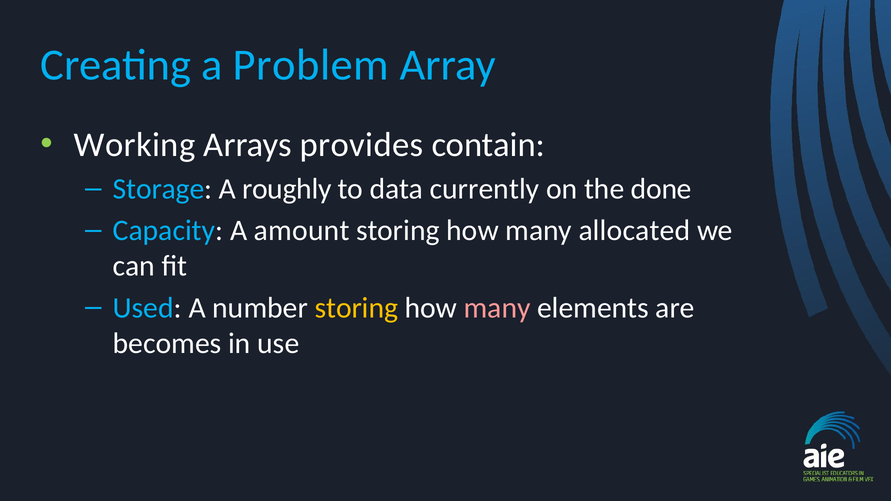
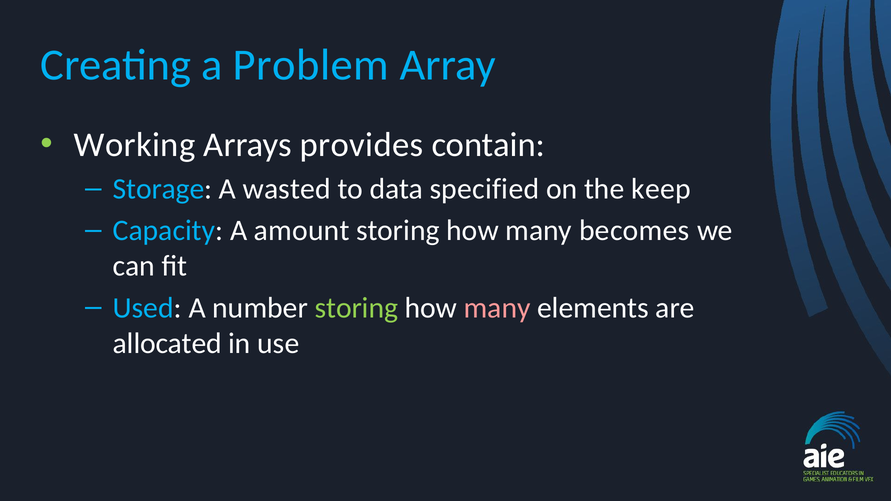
roughly: roughly -> wasted
currently: currently -> specified
done: done -> keep
allocated: allocated -> becomes
storing at (356, 308) colour: yellow -> light green
becomes: becomes -> allocated
